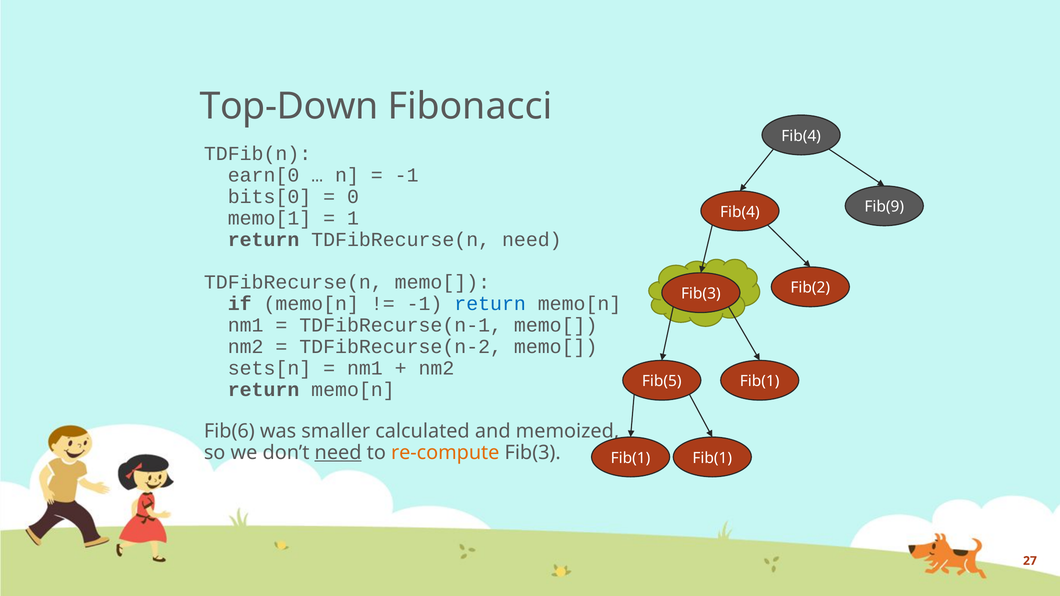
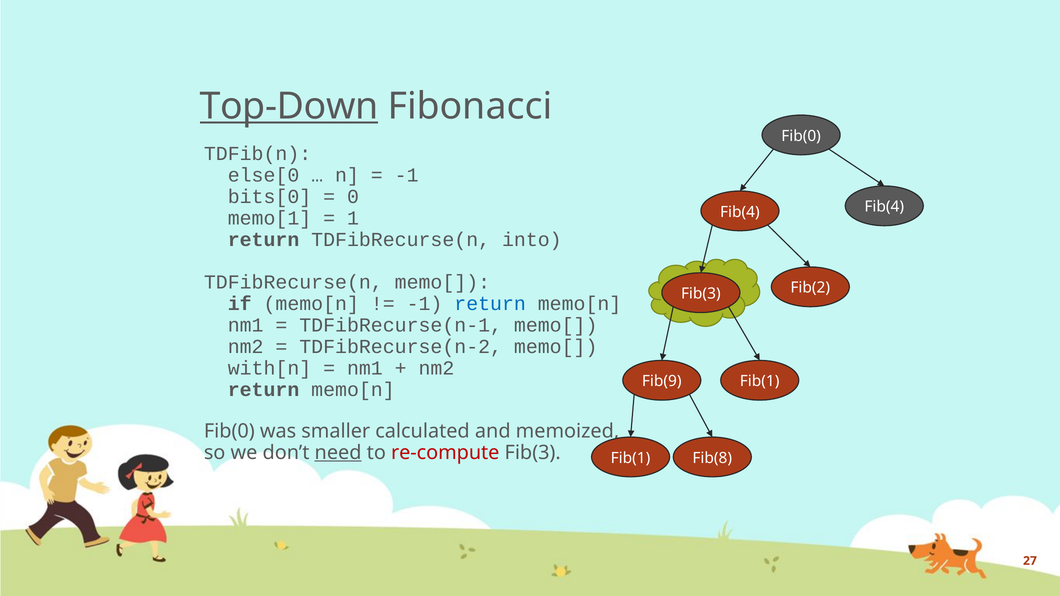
Top-Down underline: none -> present
Fib(4 at (801, 136): Fib(4 -> Fib(0
earn[0: earn[0 -> else[0
Fib(9 at (884, 207): Fib(9 -> Fib(4
TDFibRecurse(n need: need -> into
sets[n: sets[n -> with[n
Fib(5: Fib(5 -> Fib(9
Fib(6 at (229, 431): Fib(6 -> Fib(0
re-compute colour: orange -> red
Fib(1 at (712, 458): Fib(1 -> Fib(8
